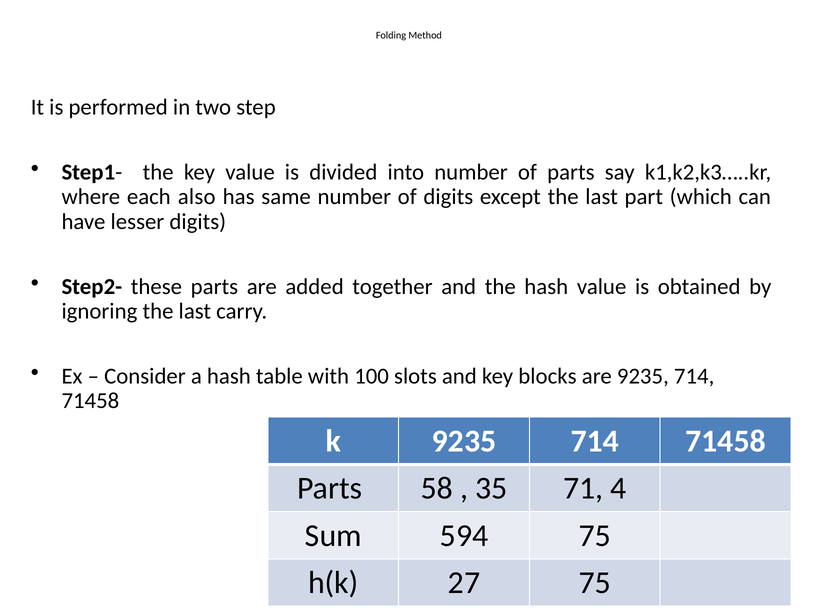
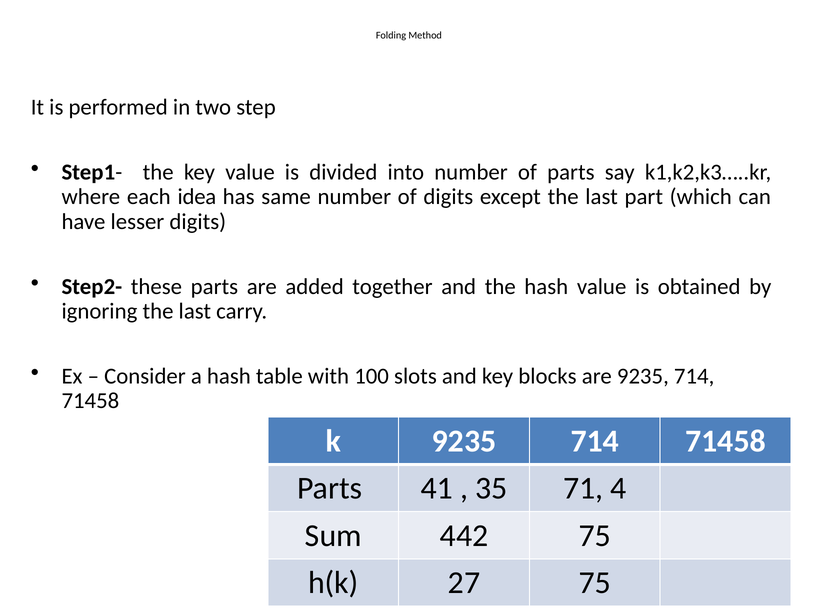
also: also -> idea
58: 58 -> 41
594: 594 -> 442
